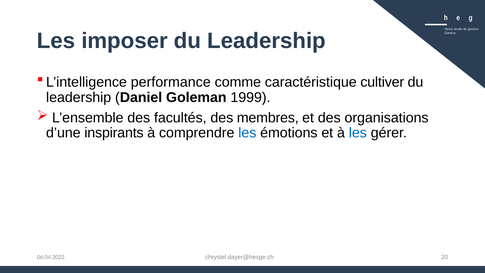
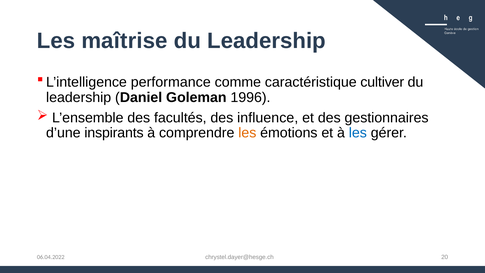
imposer: imposer -> maîtrise
1999: 1999 -> 1996
membres: membres -> influence
organisations: organisations -> gestionnaires
les at (247, 133) colour: blue -> orange
